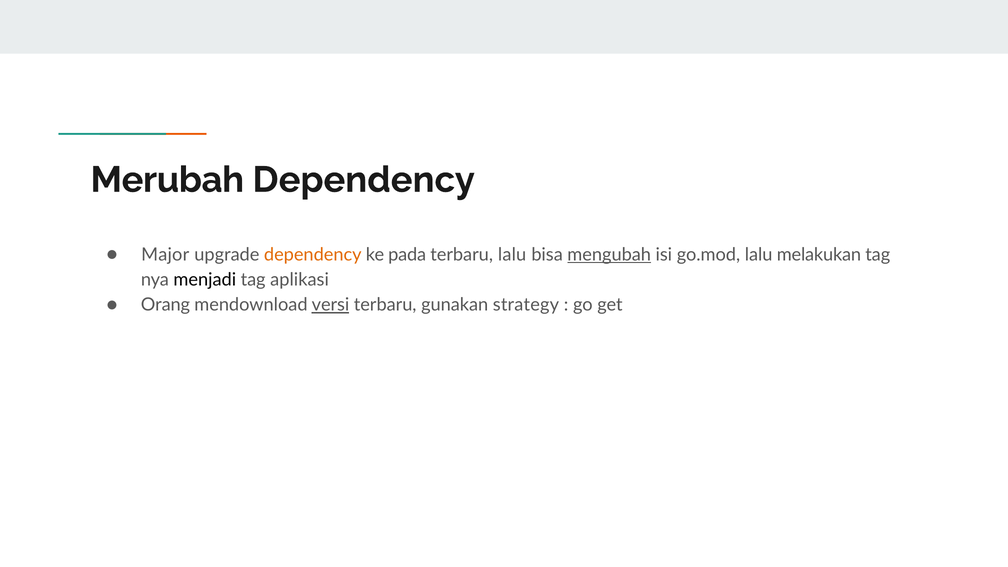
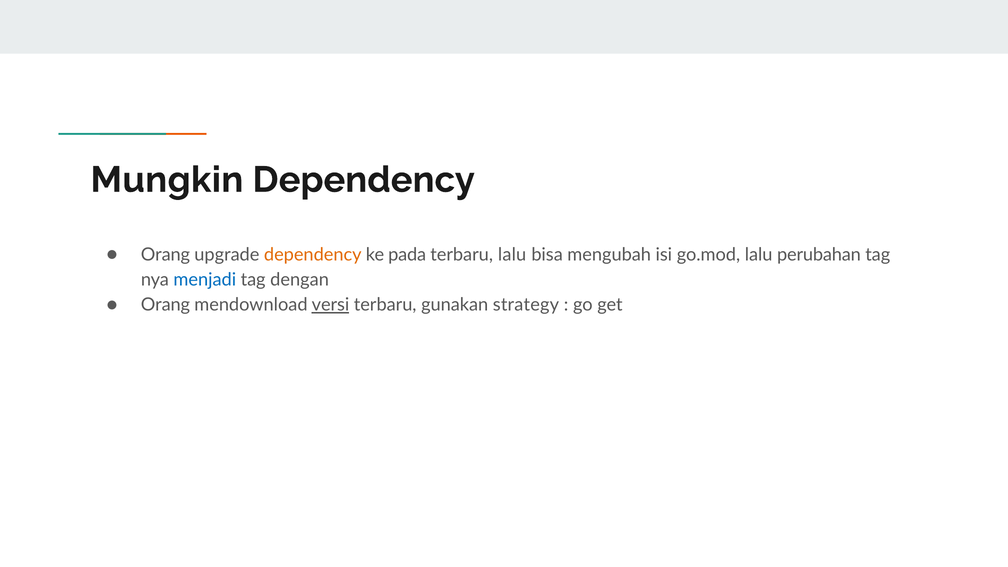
Merubah: Merubah -> Mungkin
Major at (165, 255): Major -> Orang
mengubah underline: present -> none
melakukan: melakukan -> perubahan
menjadi colour: black -> blue
aplikasi: aplikasi -> dengan
